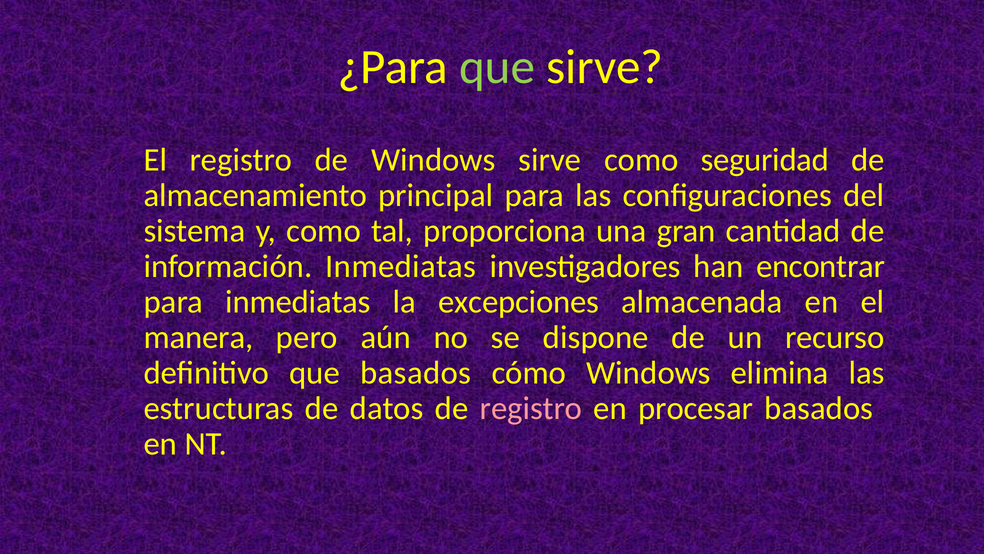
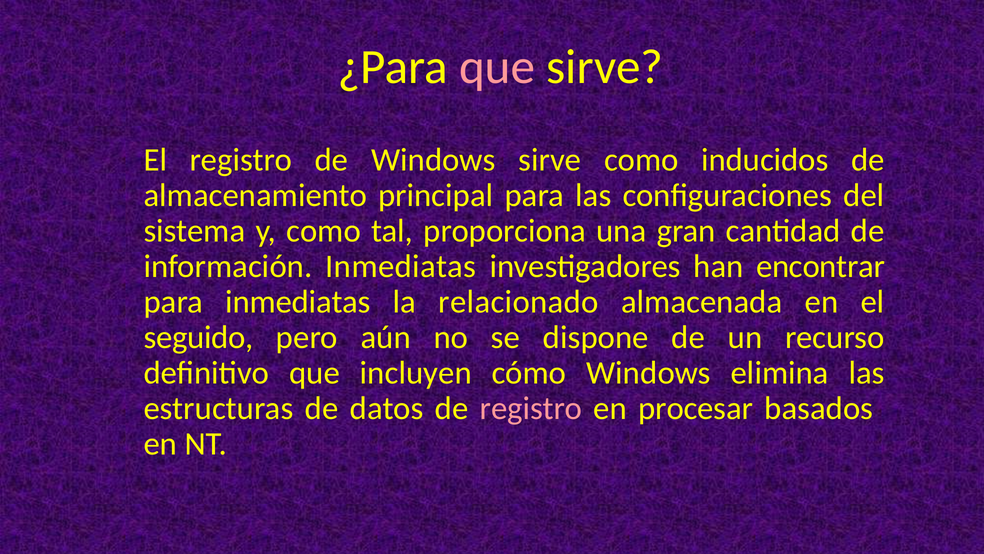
que at (497, 67) colour: light green -> pink
seguridad: seguridad -> inducidos
excepciones: excepciones -> relacionado
manera: manera -> seguido
que basados: basados -> incluyen
